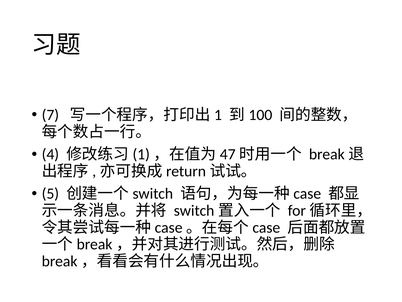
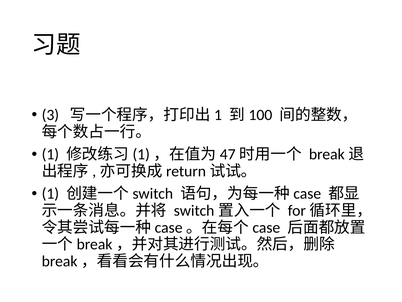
7: 7 -> 3
4 at (50, 154): 4 -> 1
5 at (50, 193): 5 -> 1
